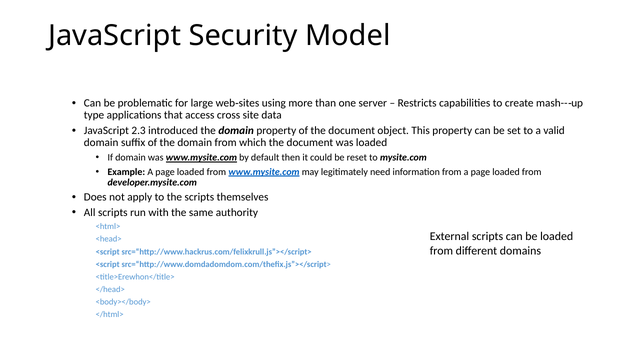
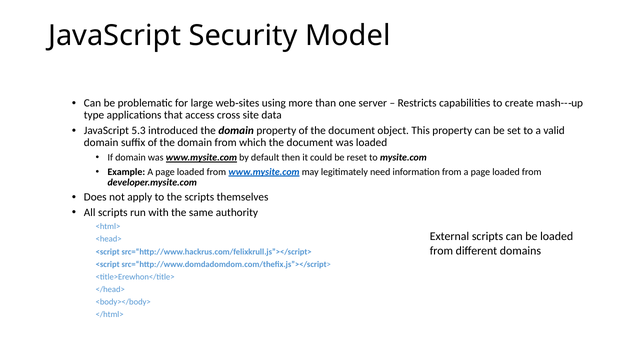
2.3: 2.3 -> 5.3
